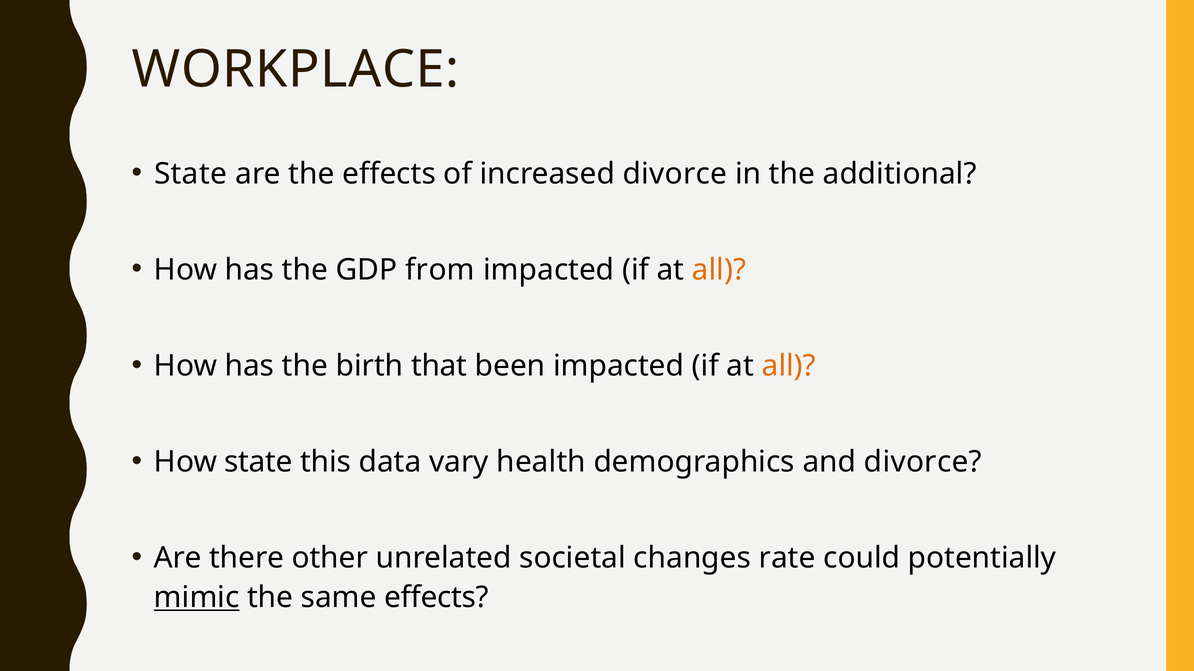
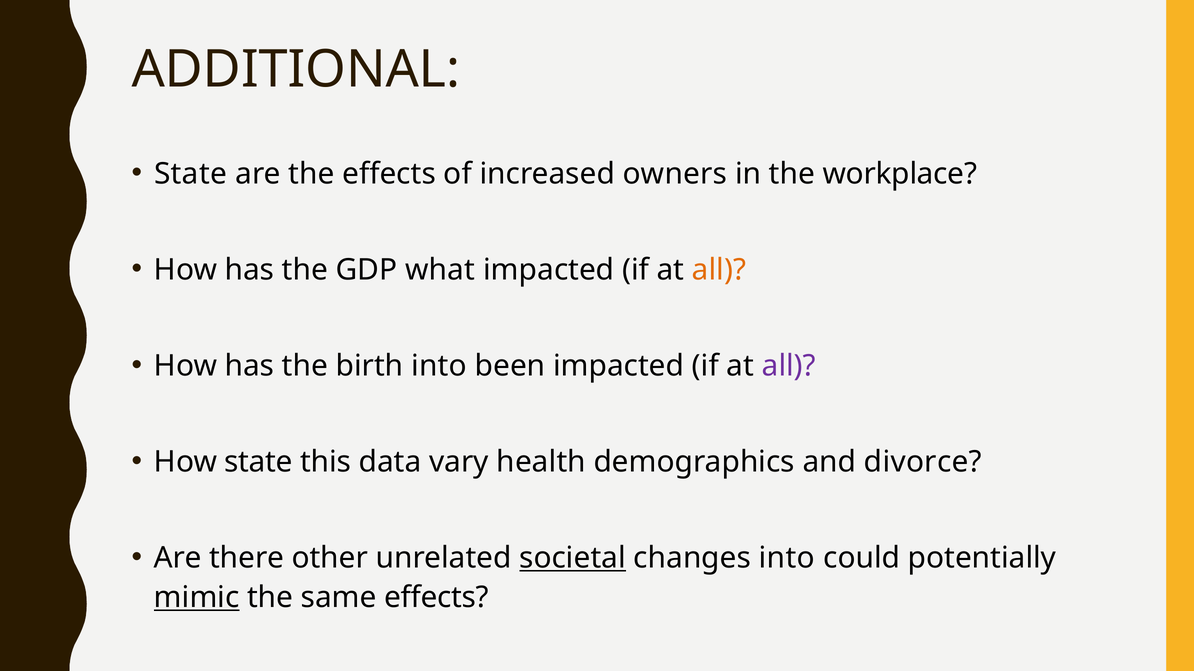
WORKPLACE: WORKPLACE -> ADDITIONAL
increased divorce: divorce -> owners
additional: additional -> workplace
from: from -> what
birth that: that -> into
all at (789, 366) colour: orange -> purple
societal underline: none -> present
changes rate: rate -> into
